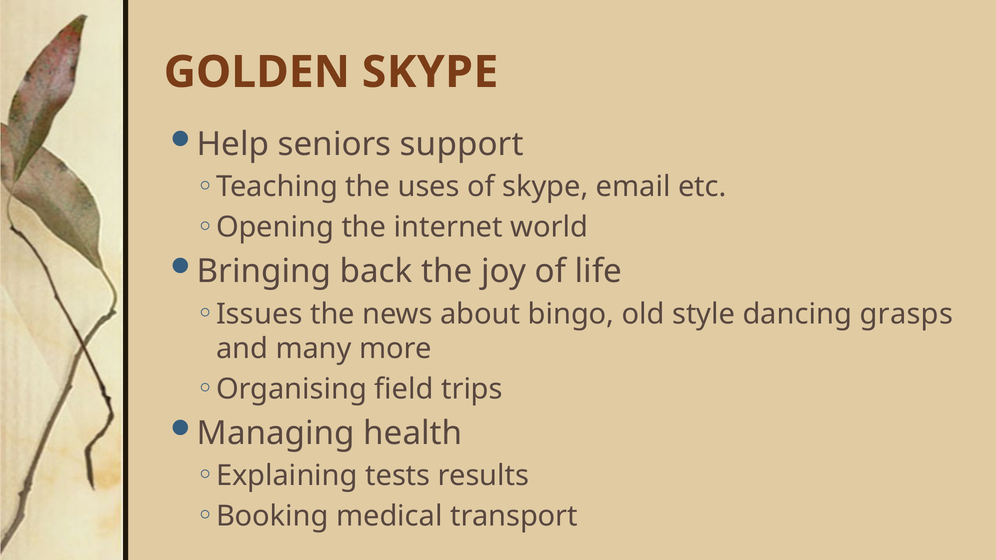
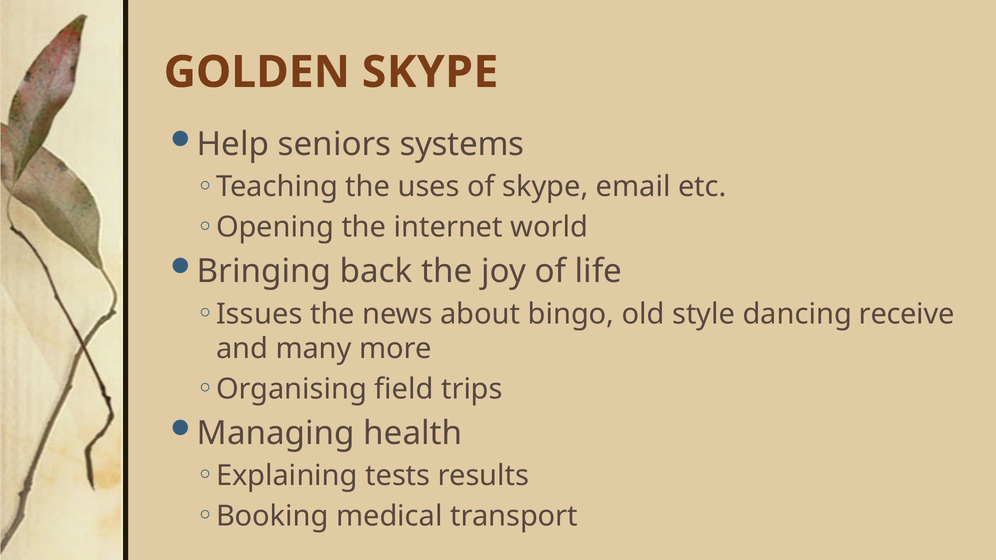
support: support -> systems
grasps: grasps -> receive
